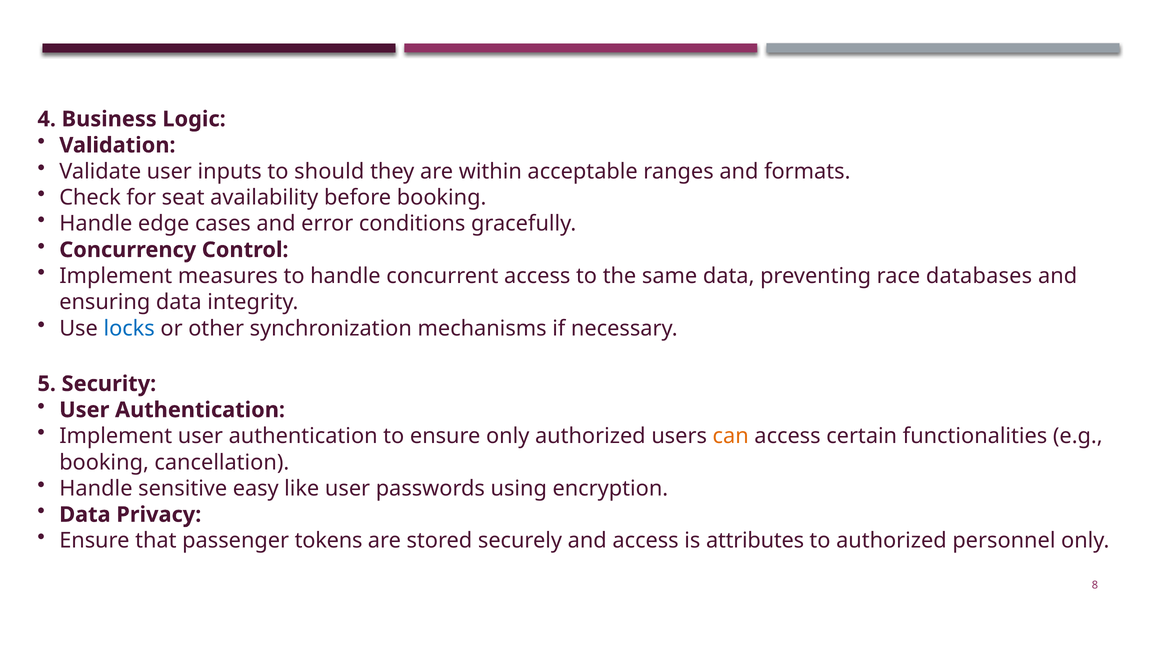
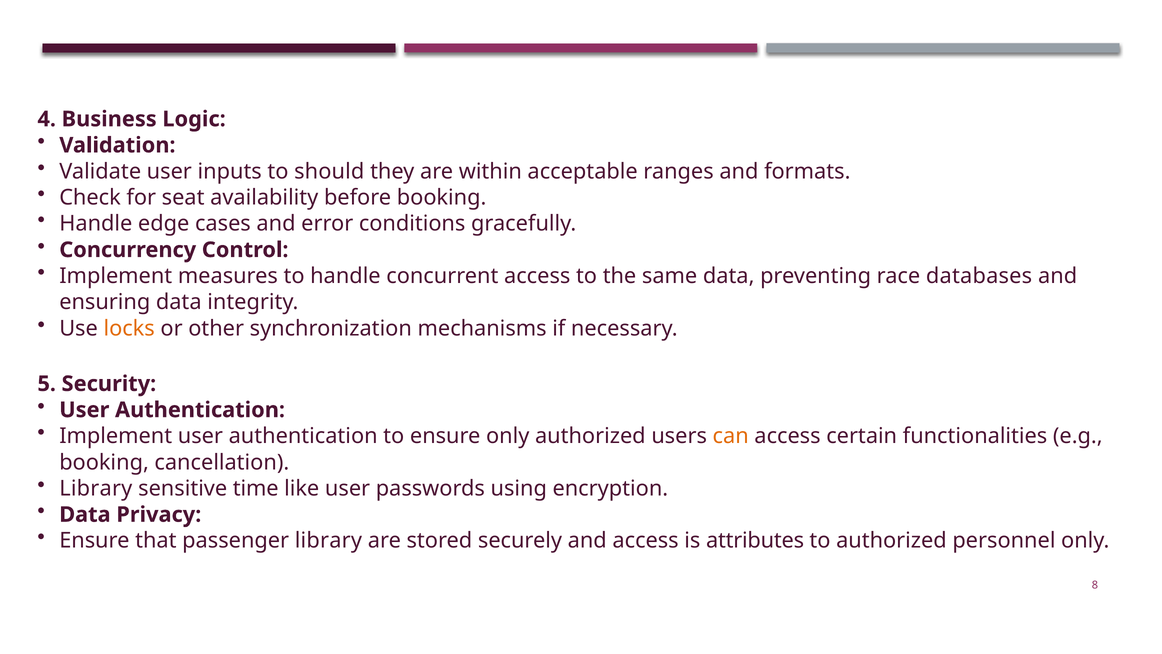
locks colour: blue -> orange
Handle at (96, 488): Handle -> Library
easy: easy -> time
passenger tokens: tokens -> library
